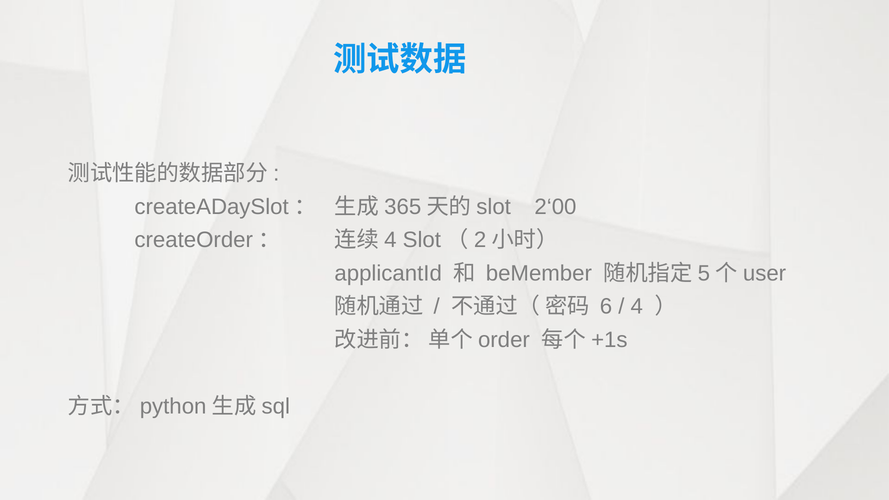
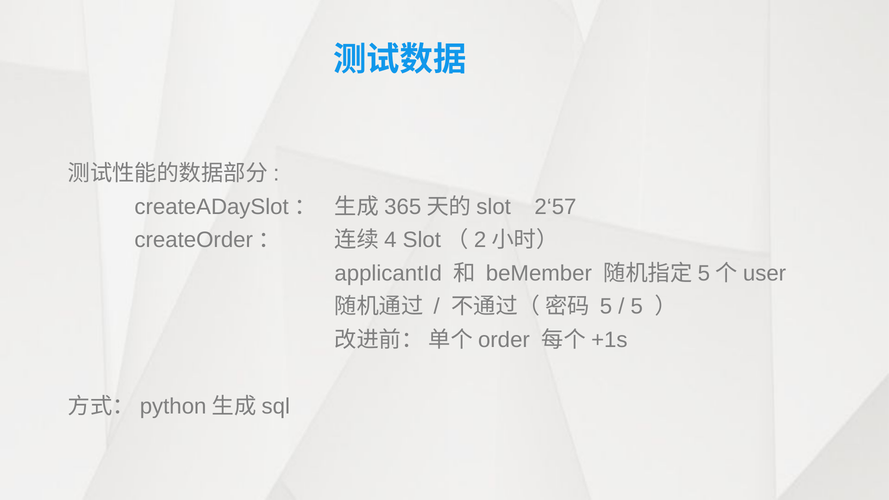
2‘00: 2‘00 -> 2‘57
6 at (606, 307): 6 -> 5
4 at (637, 307): 4 -> 5
